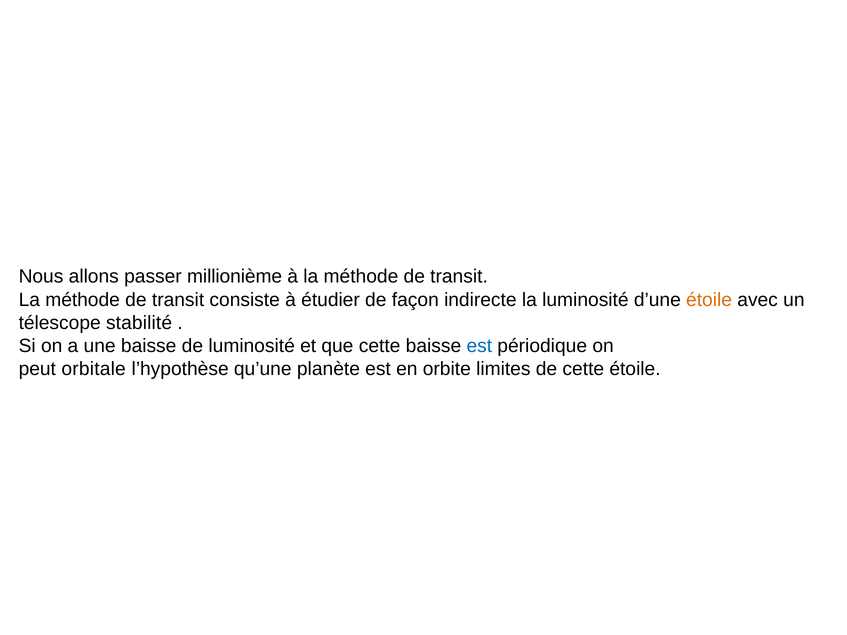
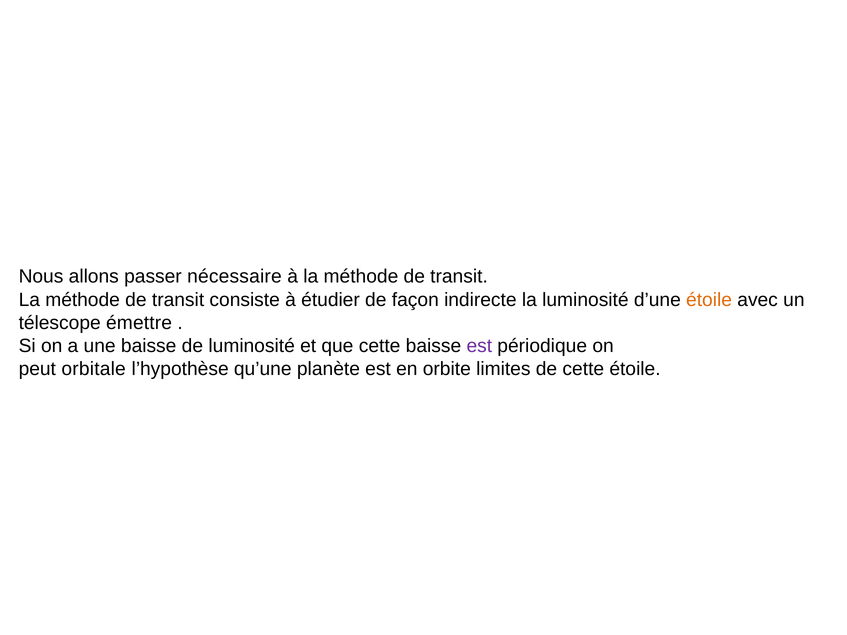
millionième: millionième -> nécessaire
stabilité: stabilité -> émettre
est at (479, 346) colour: blue -> purple
